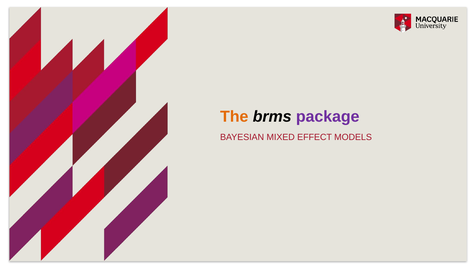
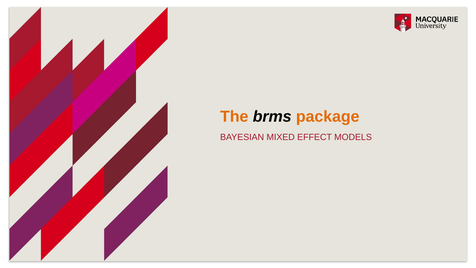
package colour: purple -> orange
